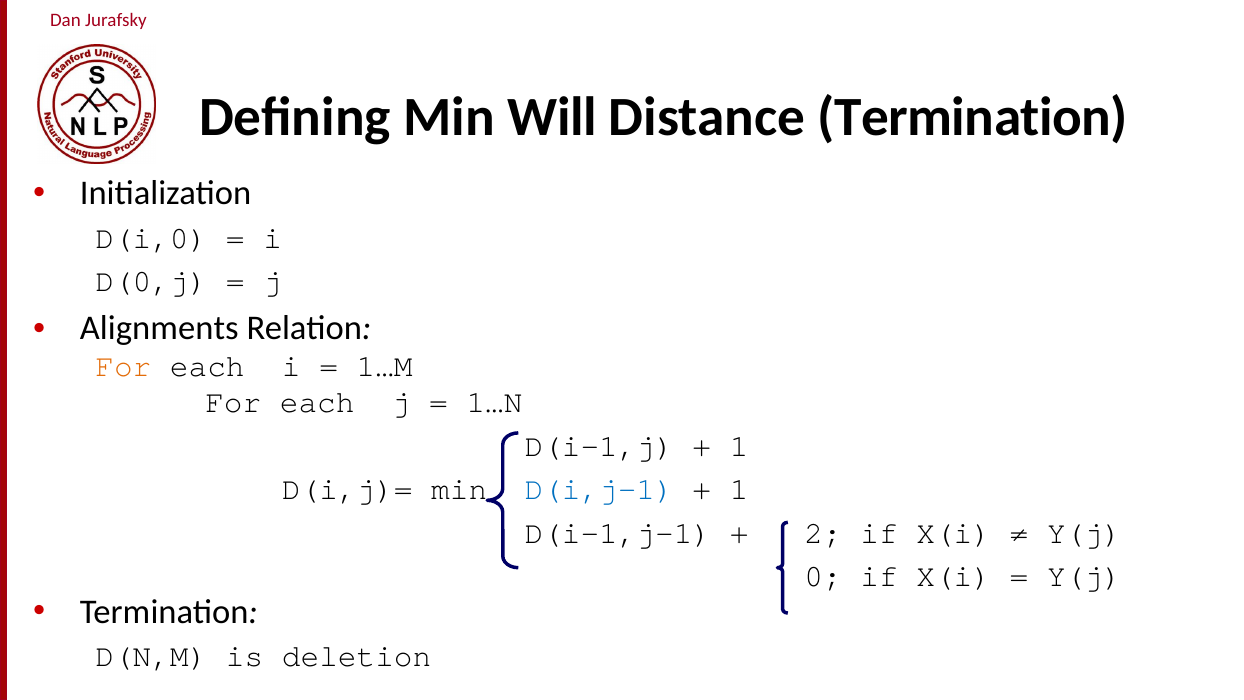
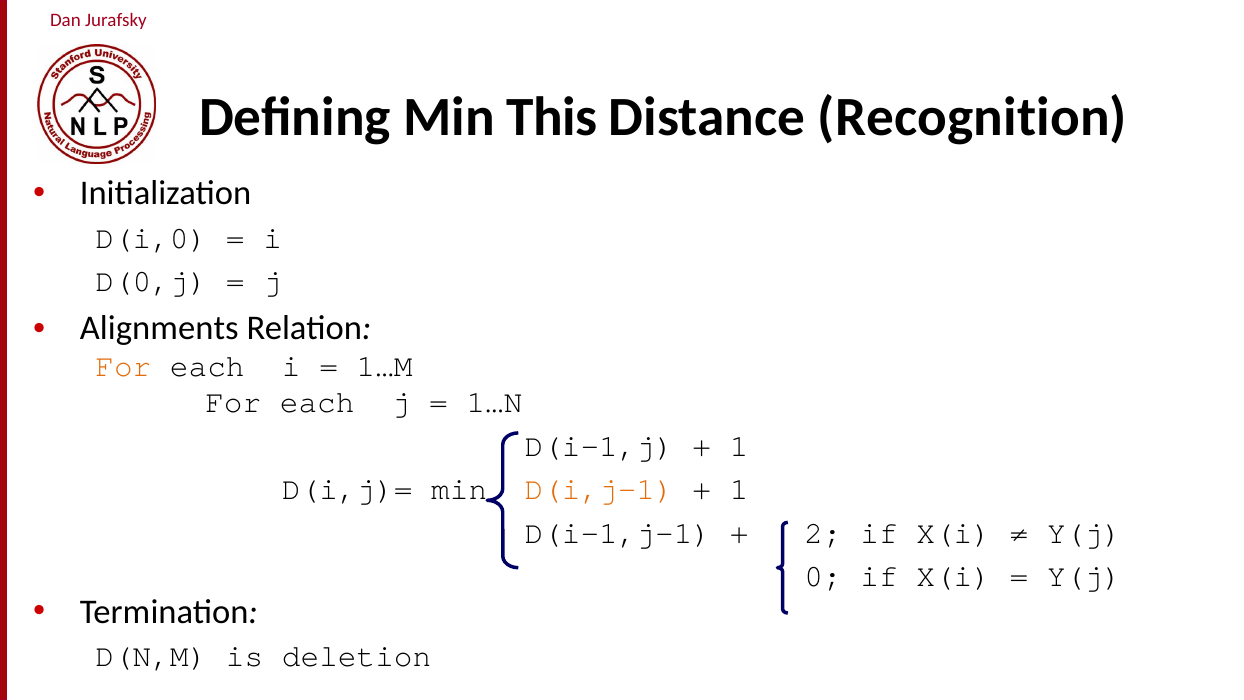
Will: Will -> This
Distance Termination: Termination -> Recognition
D(i,j-1 colour: blue -> orange
